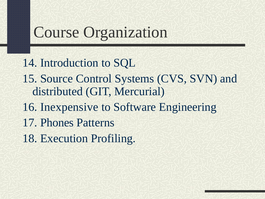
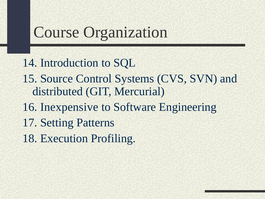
Phones: Phones -> Setting
